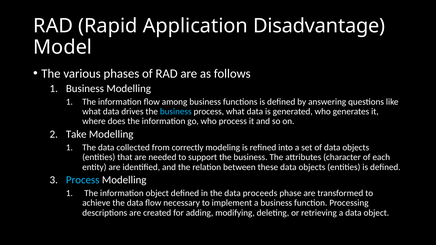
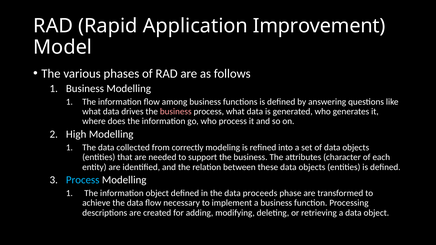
Disadvantage: Disadvantage -> Improvement
business at (176, 112) colour: light blue -> pink
Take: Take -> High
